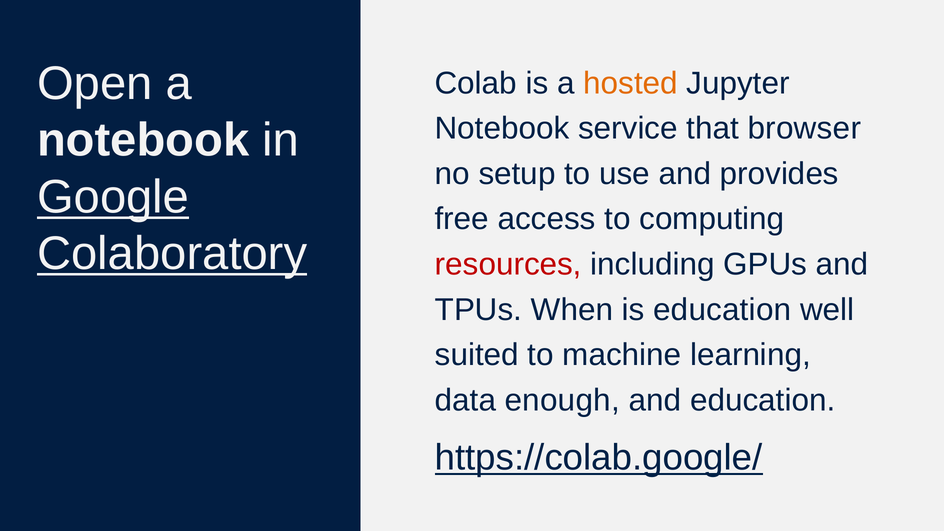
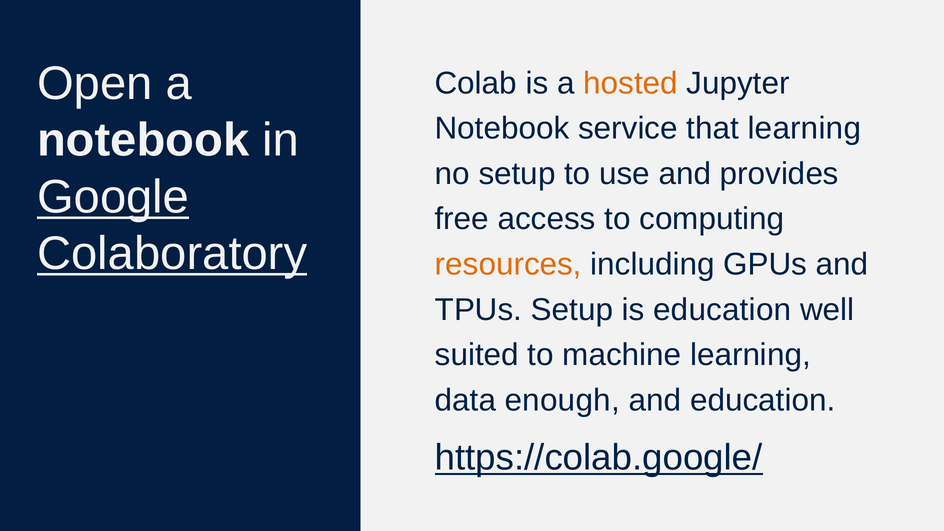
that browser: browser -> learning
resources colour: red -> orange
TPUs When: When -> Setup
